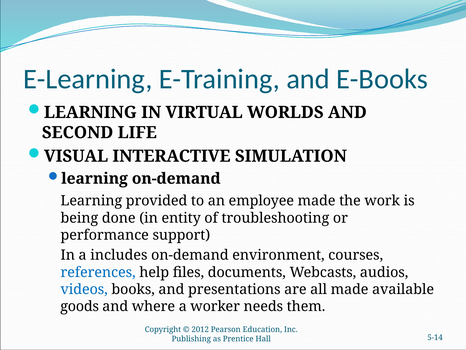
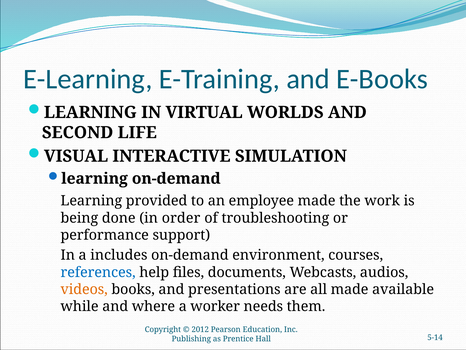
entity: entity -> order
videos colour: blue -> orange
goods: goods -> while
